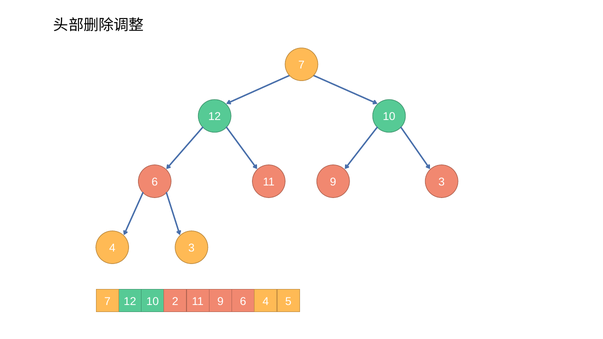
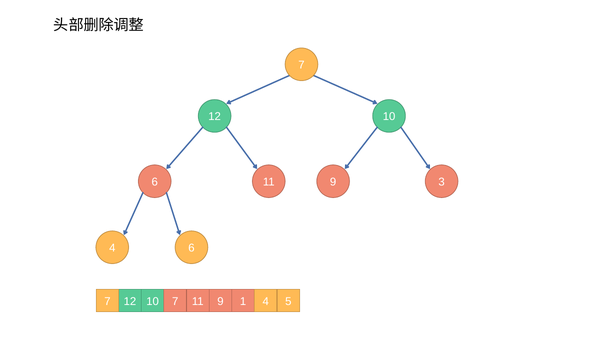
4 3: 3 -> 6
10 2: 2 -> 7
9 6: 6 -> 1
